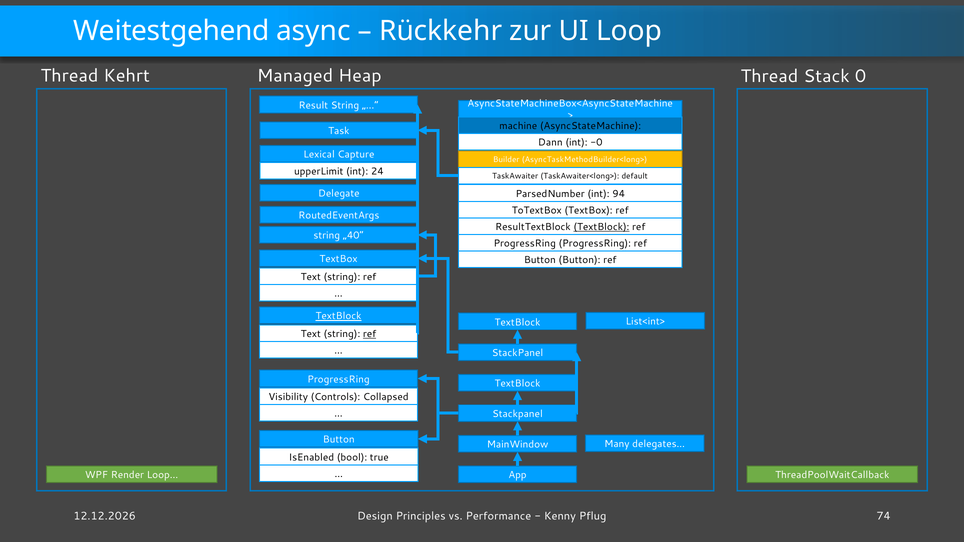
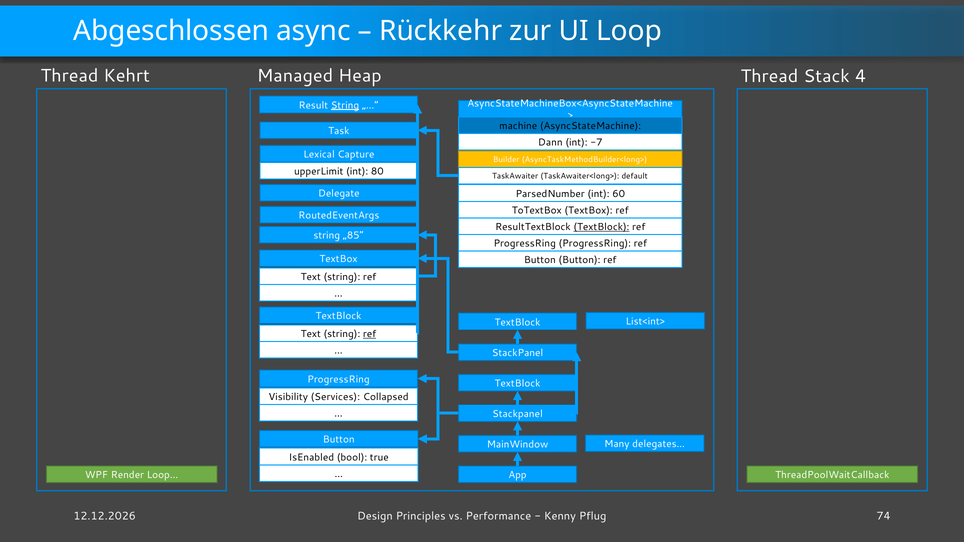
Weitestgehend: Weitestgehend -> Abgeschlossen
0: 0 -> 4
String at (345, 105) underline: none -> present
-0: -0 -> -7
24: 24 -> 80
94: 94 -> 60
„40“: „40“ -> „85“
TextBlock at (339, 316) underline: present -> none
Controls: Controls -> Services
